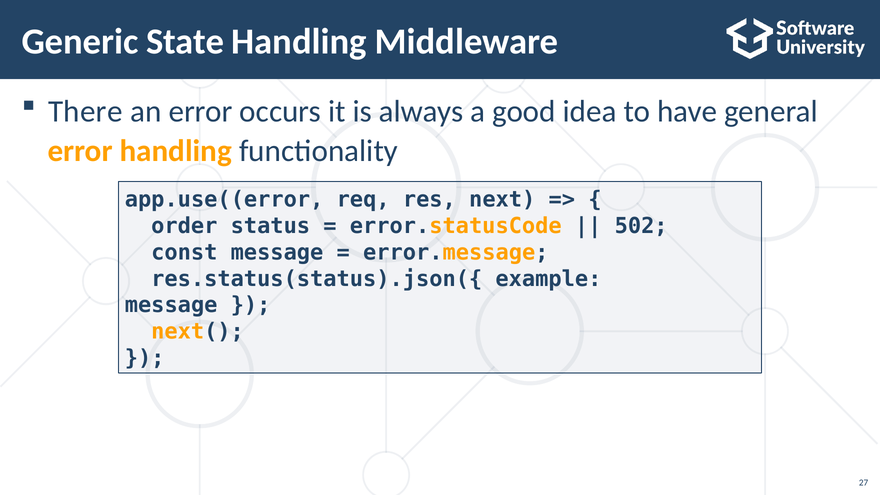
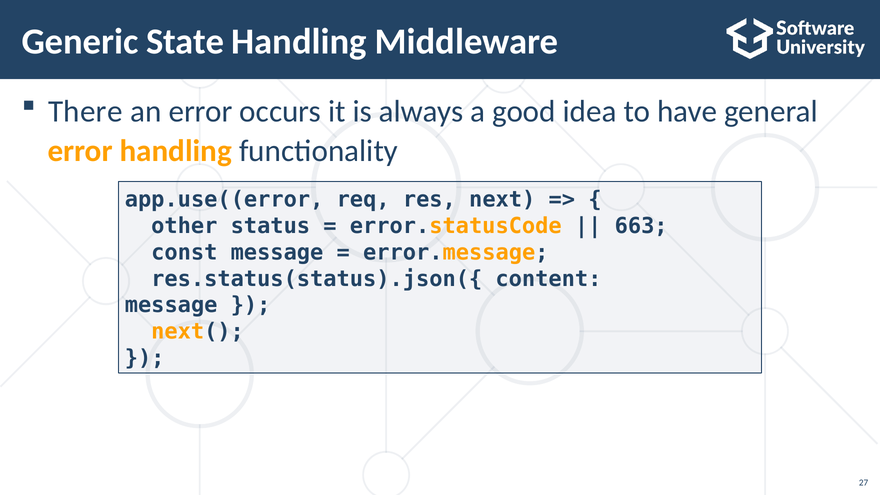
order: order -> other
502: 502 -> 663
example: example -> content
